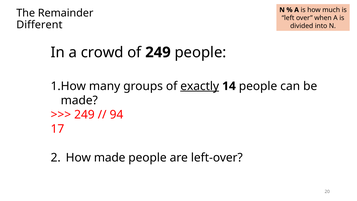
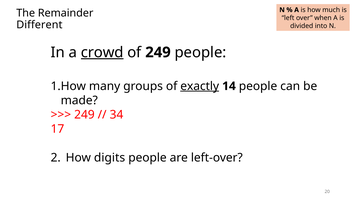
crowd underline: none -> present
94: 94 -> 34
How made: made -> digits
